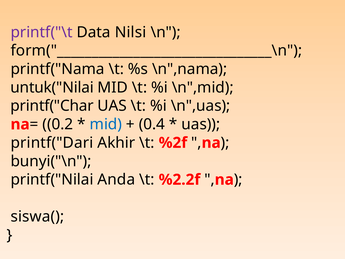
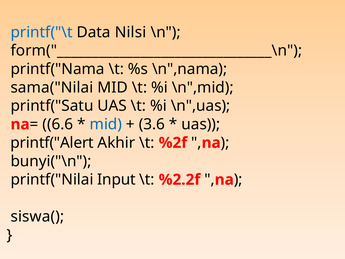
printf("\t colour: purple -> blue
untuk("Nilai: untuk("Nilai -> sama("Nilai
printf("Char: printf("Char -> printf("Satu
0.2: 0.2 -> 6.6
0.4: 0.4 -> 3.6
printf("Dari: printf("Dari -> printf("Alert
Anda: Anda -> Input
